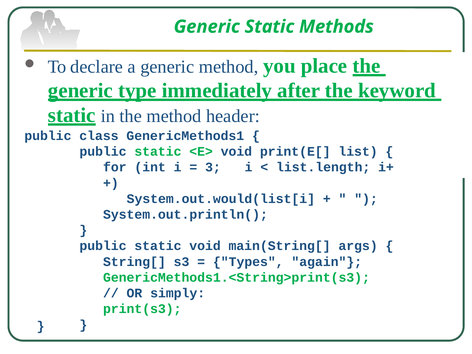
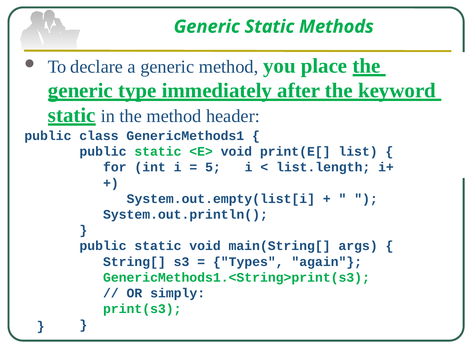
3: 3 -> 5
System.out.would(list[i: System.out.would(list[i -> System.out.empty(list[i
